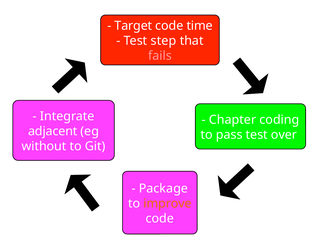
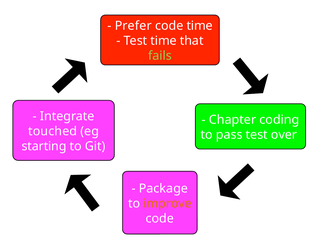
Target: Target -> Prefer
Test step: step -> time
fails colour: pink -> light green
adjacent: adjacent -> touched
without: without -> starting
